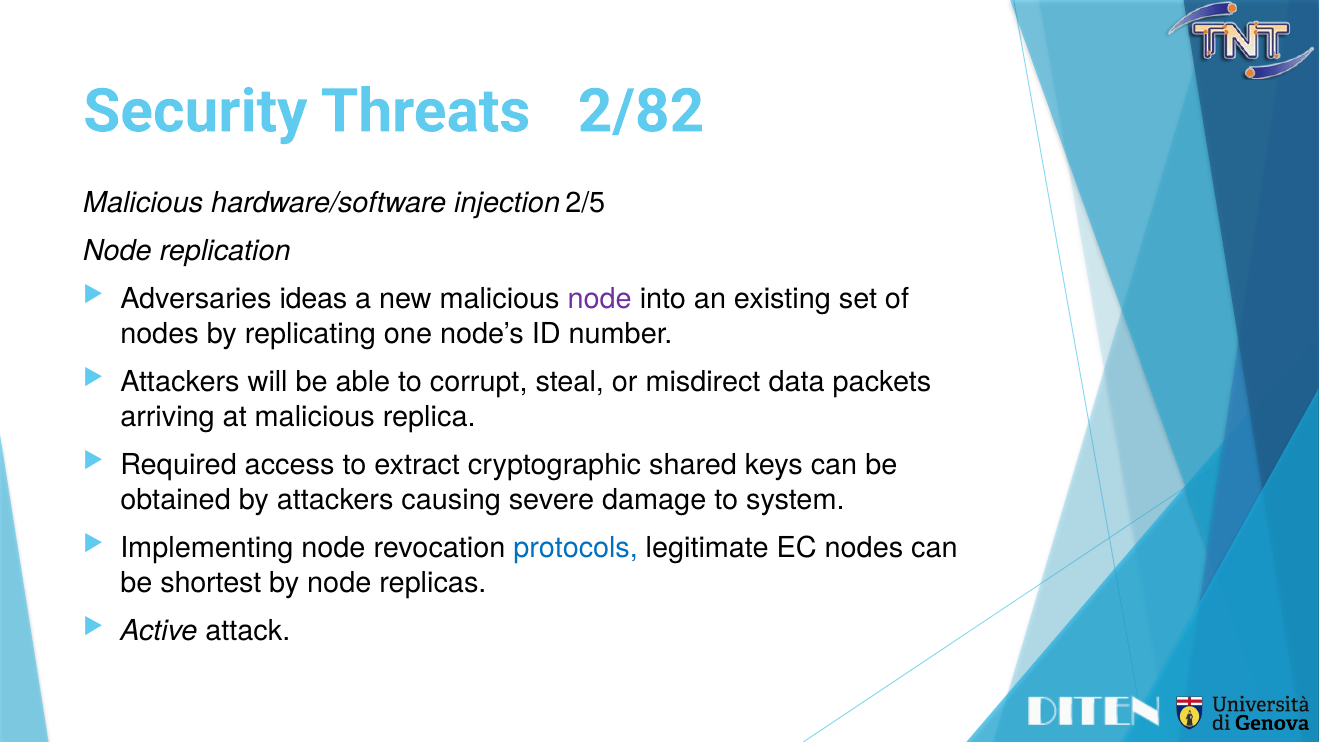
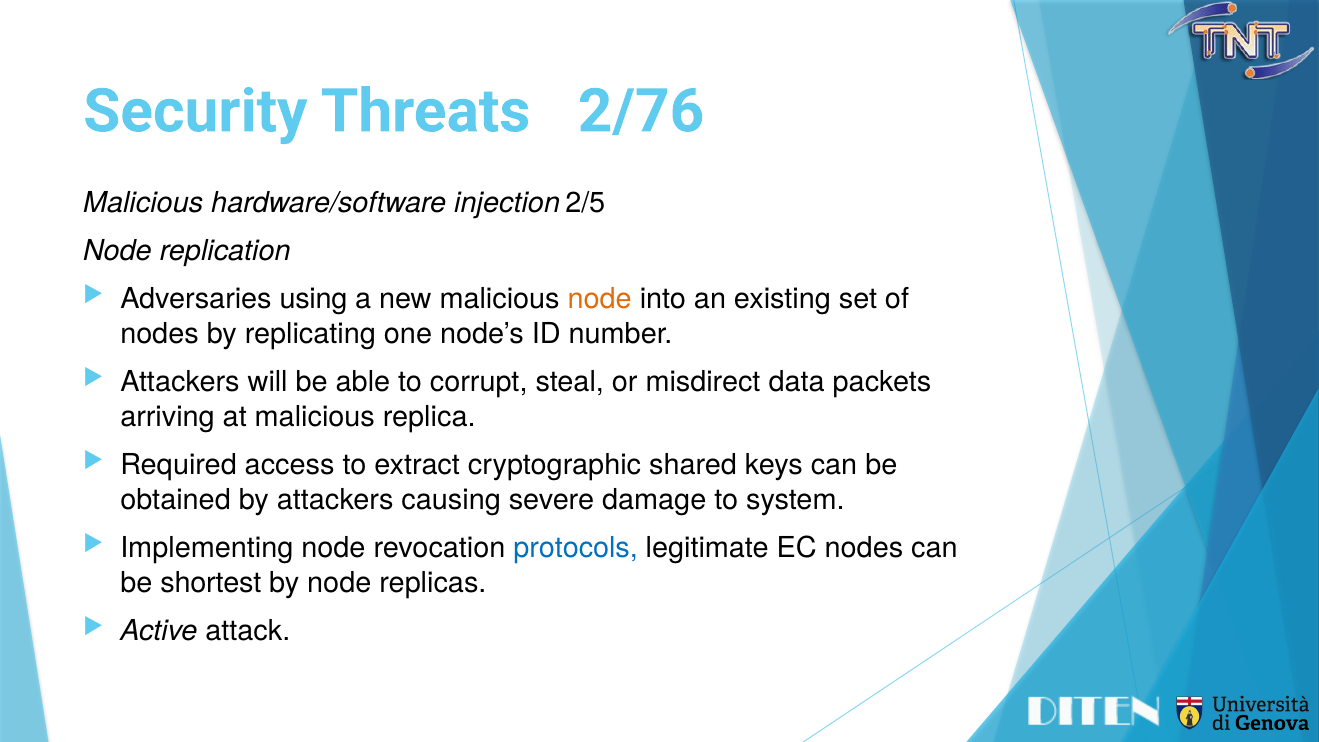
2/82: 2/82 -> 2/76
ideas: ideas -> using
node at (600, 299) colour: purple -> orange
